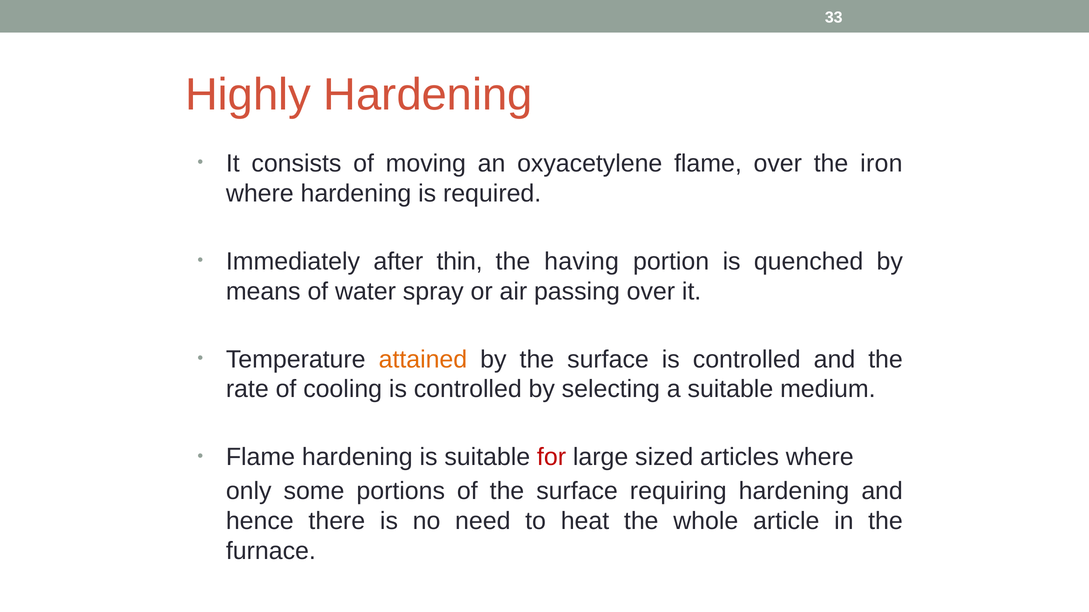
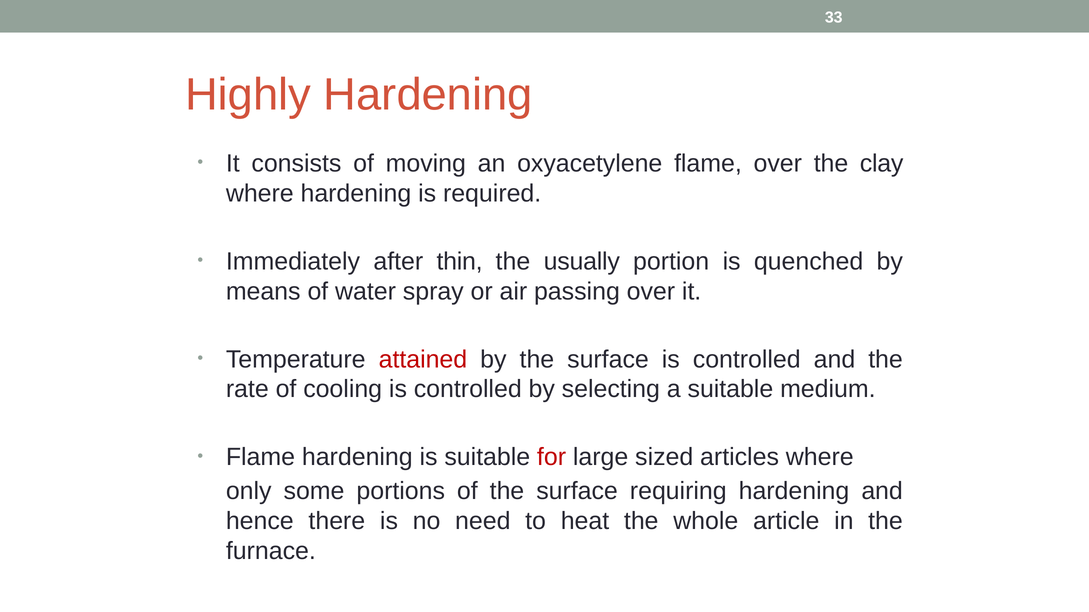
iron: iron -> clay
having: having -> usually
attained colour: orange -> red
